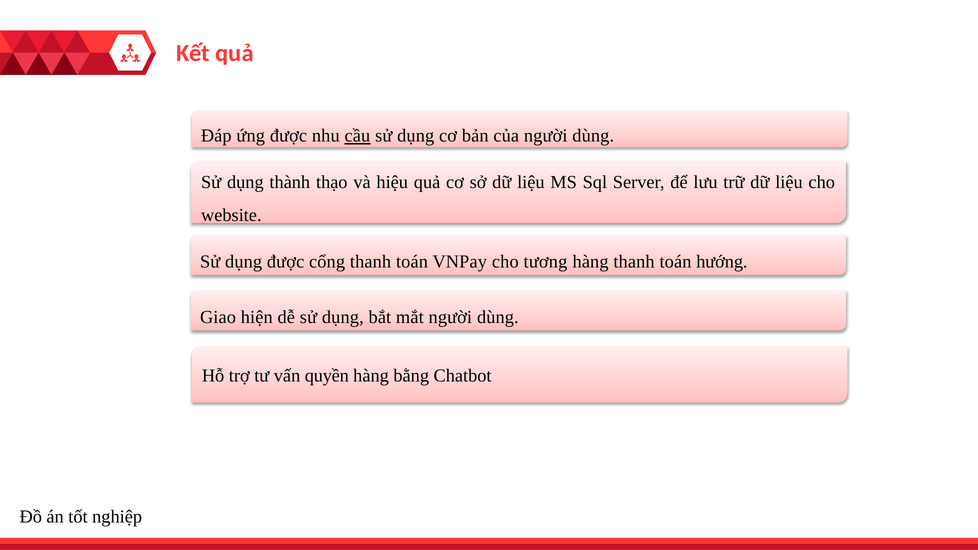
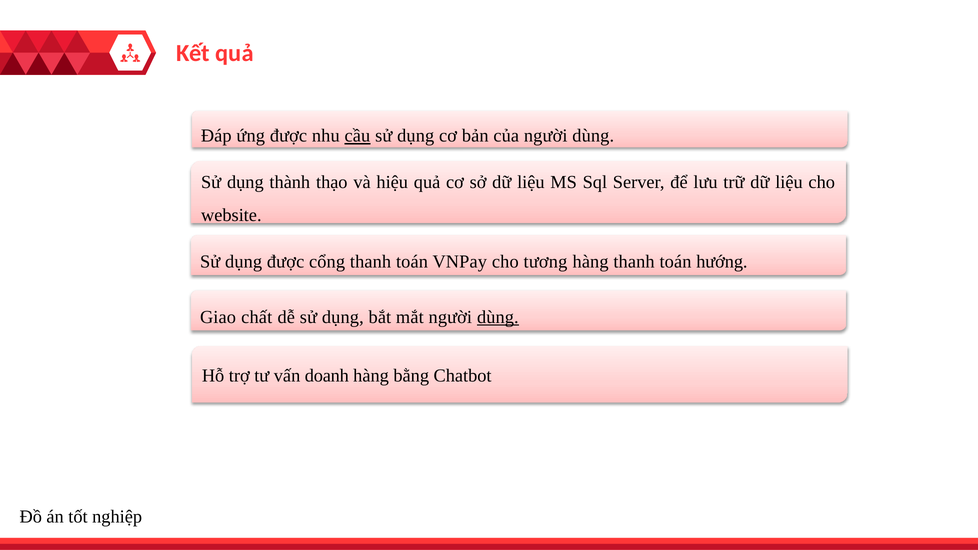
hiện: hiện -> chất
dùng at (498, 317) underline: none -> present
quyền: quyền -> doanh
